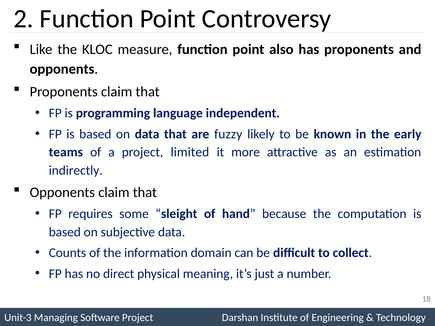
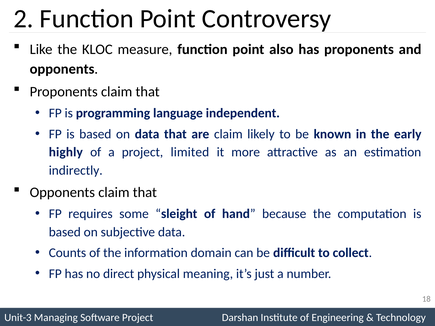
are fuzzy: fuzzy -> claim
teams: teams -> highly
